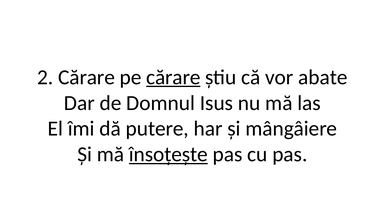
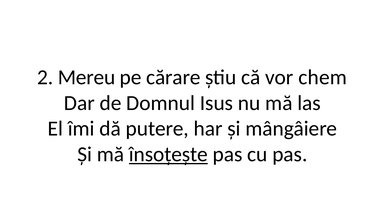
2 Cărare: Cărare -> Mereu
cărare at (173, 77) underline: present -> none
abate: abate -> chem
